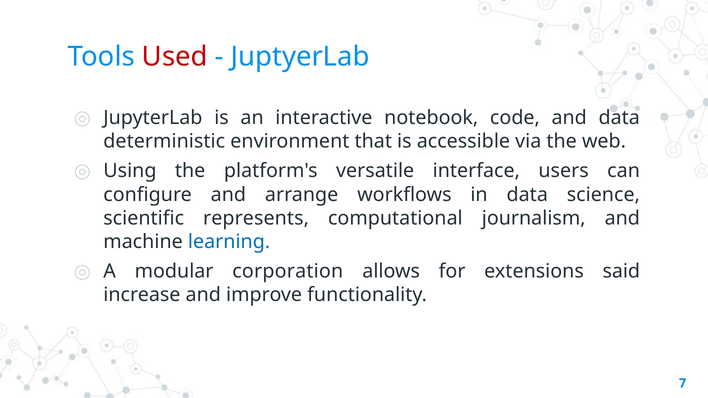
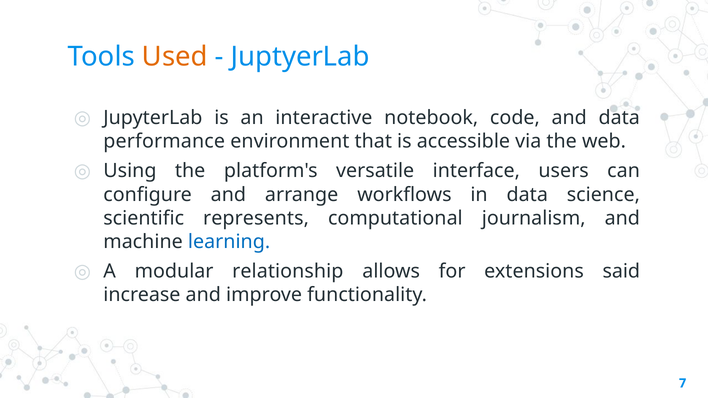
Used colour: red -> orange
deterministic: deterministic -> performance
corporation: corporation -> relationship
